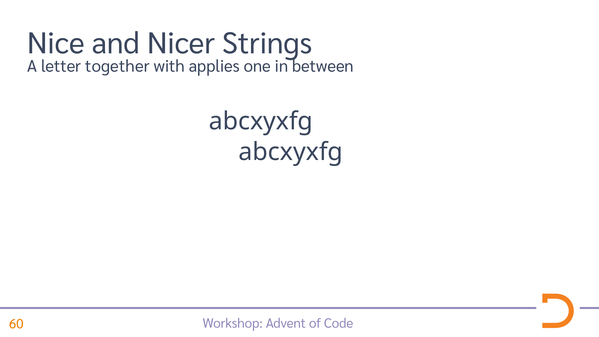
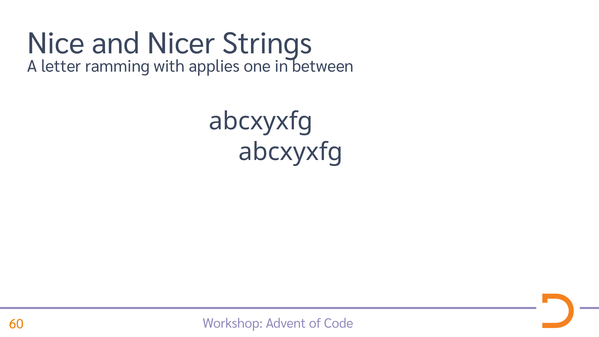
together: together -> ramming
